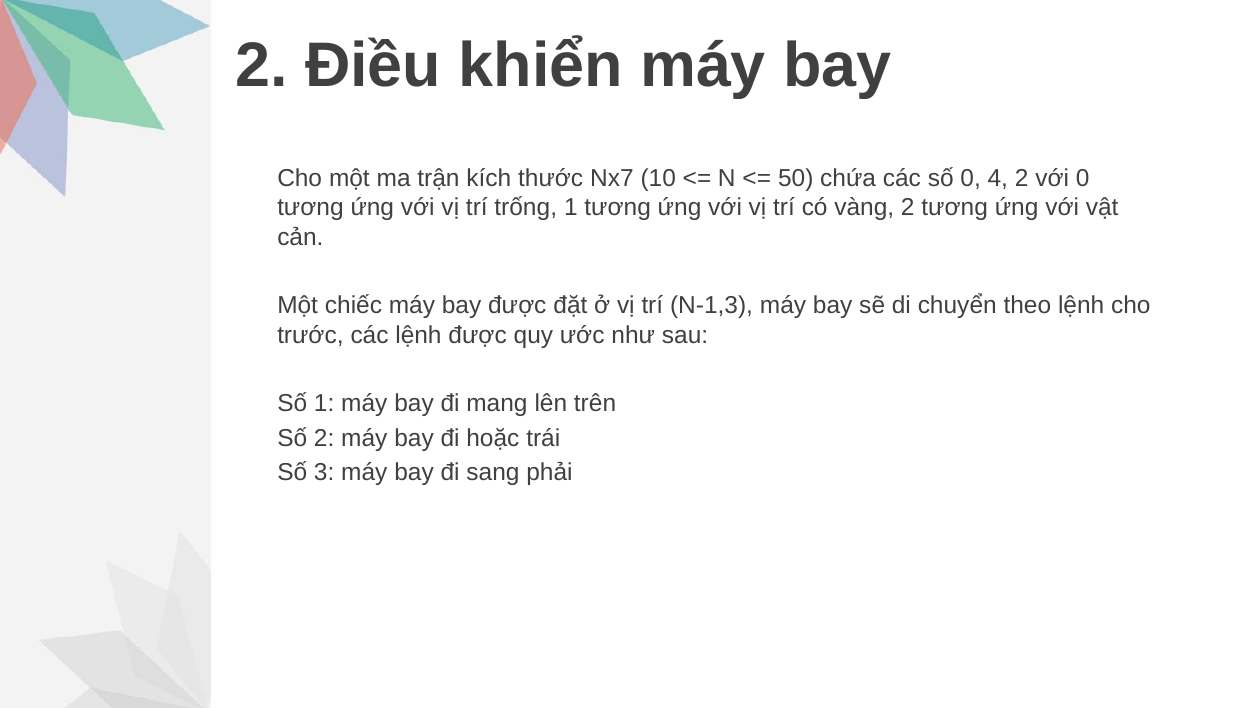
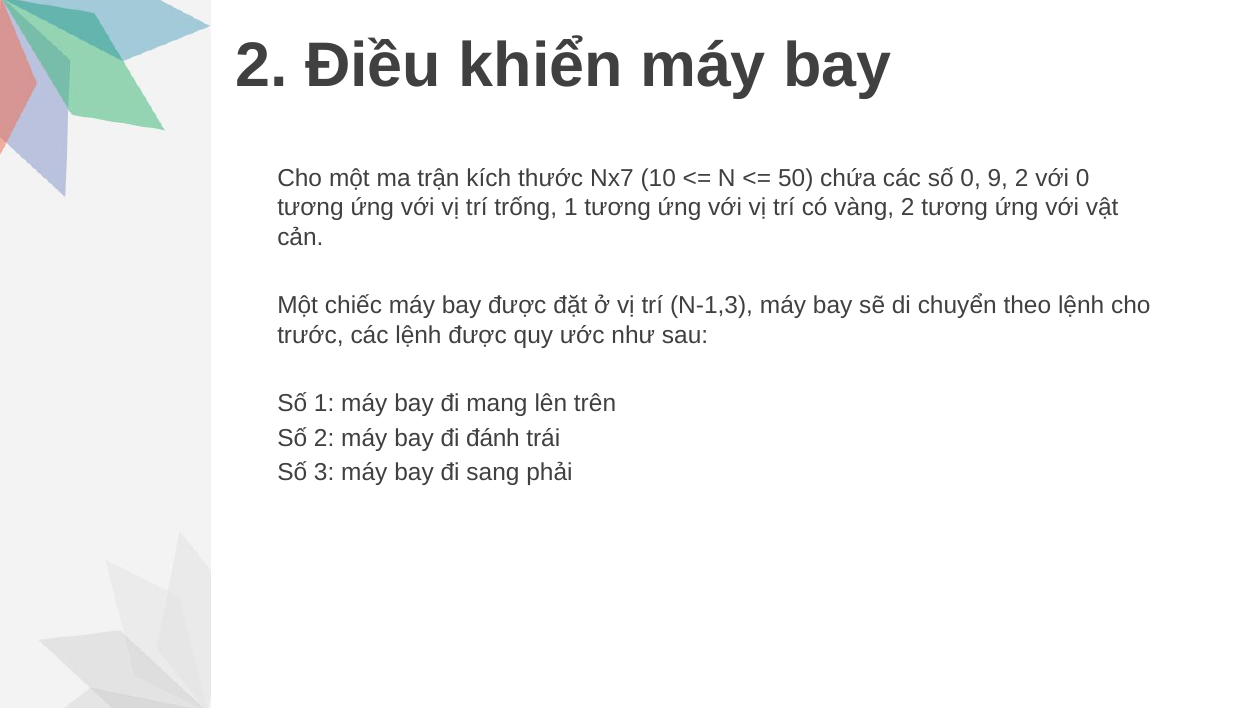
4: 4 -> 9
hoặc: hoặc -> đánh
